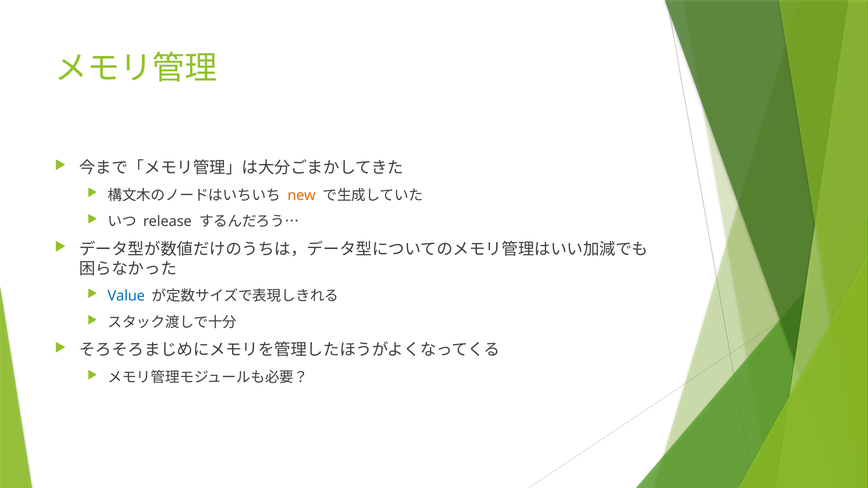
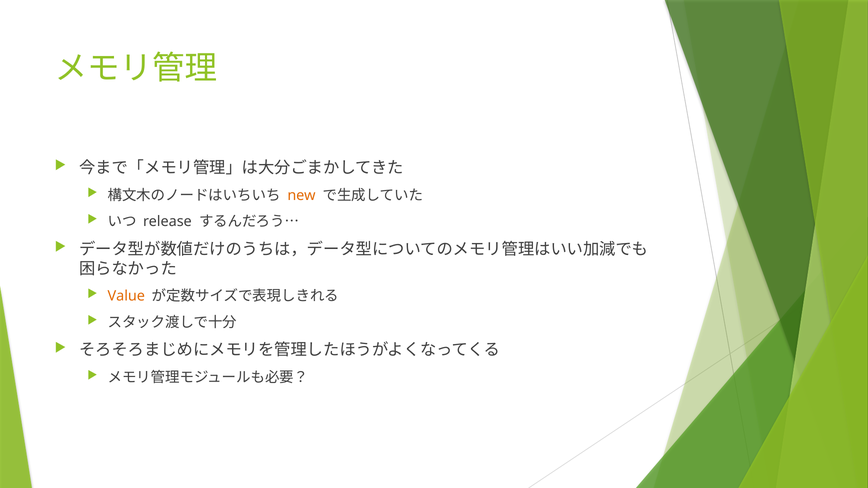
Value colour: blue -> orange
